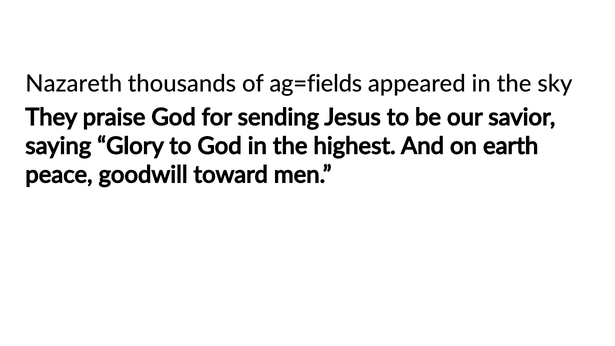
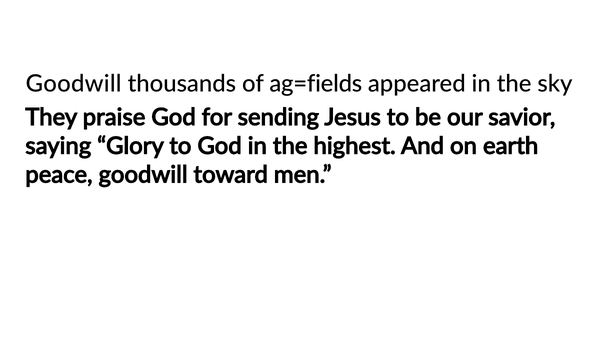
Nazareth at (74, 84): Nazareth -> Goodwill
